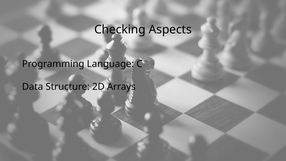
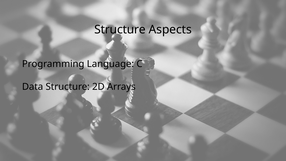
Checking at (120, 30): Checking -> Structure
